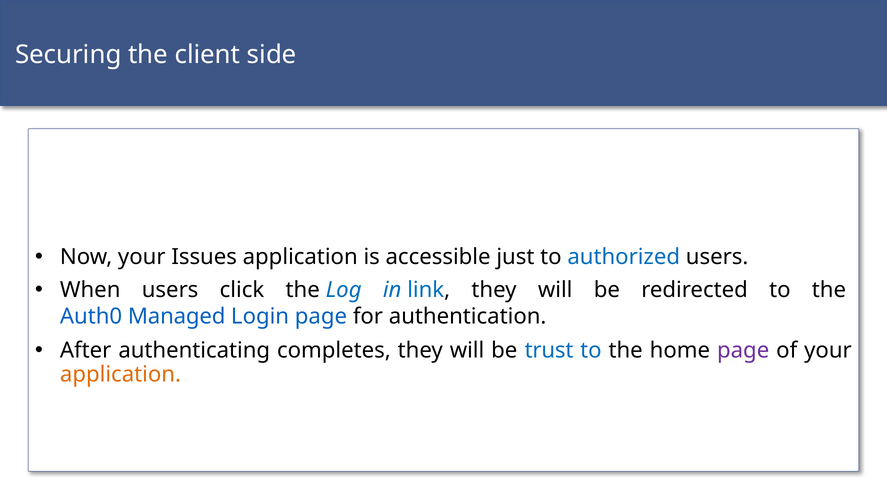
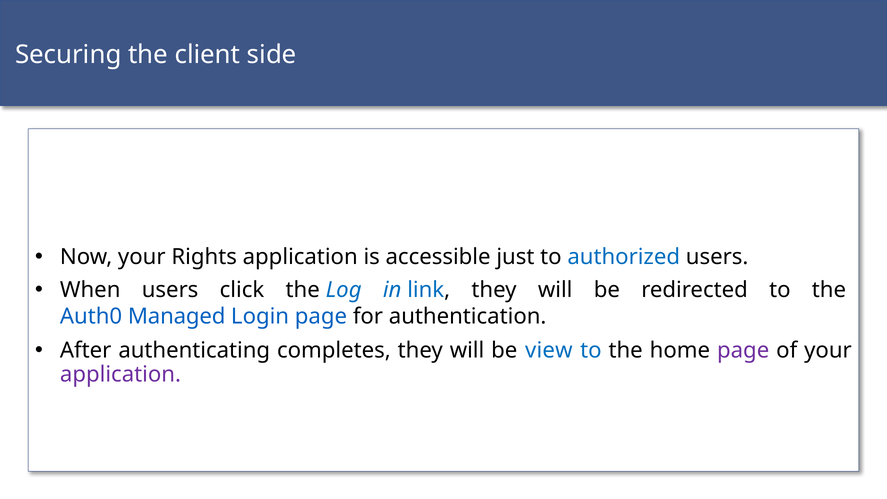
Issues: Issues -> Rights
trust: trust -> view
application at (120, 374) colour: orange -> purple
